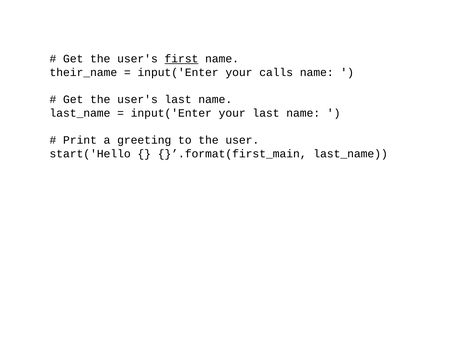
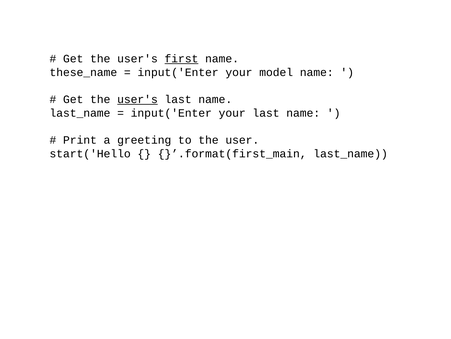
their_name: their_name -> these_name
calls: calls -> model
user's at (137, 99) underline: none -> present
